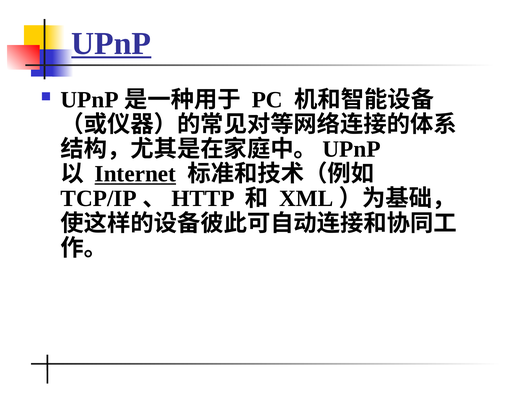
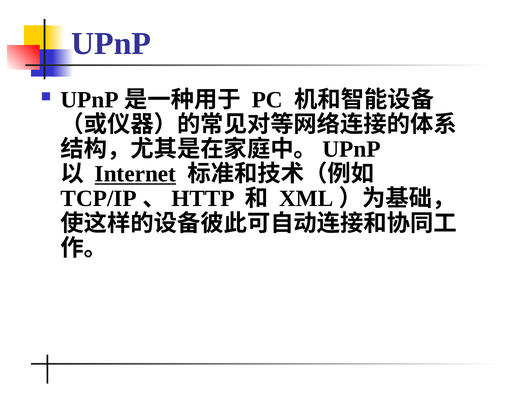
UPnP at (111, 44) underline: present -> none
